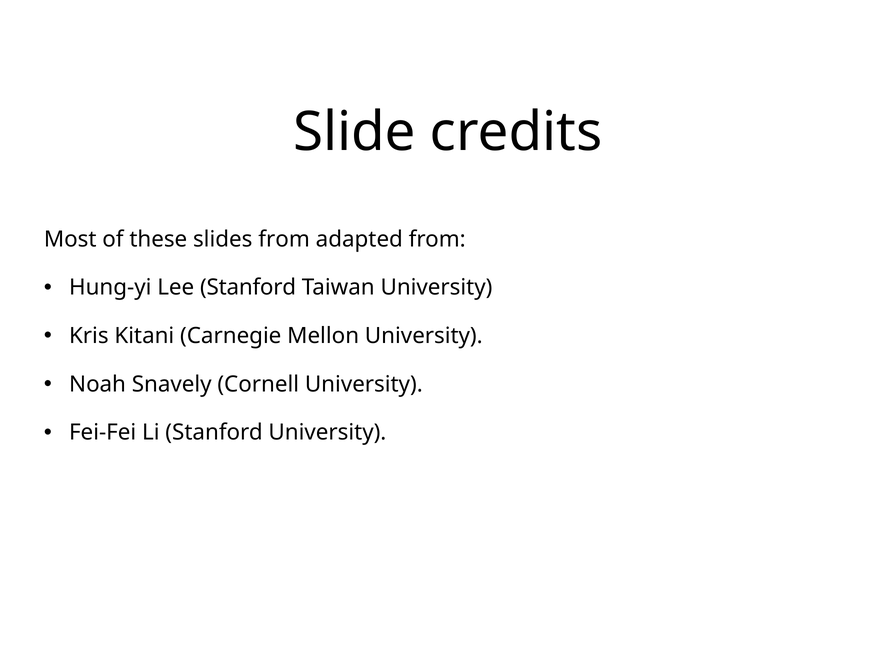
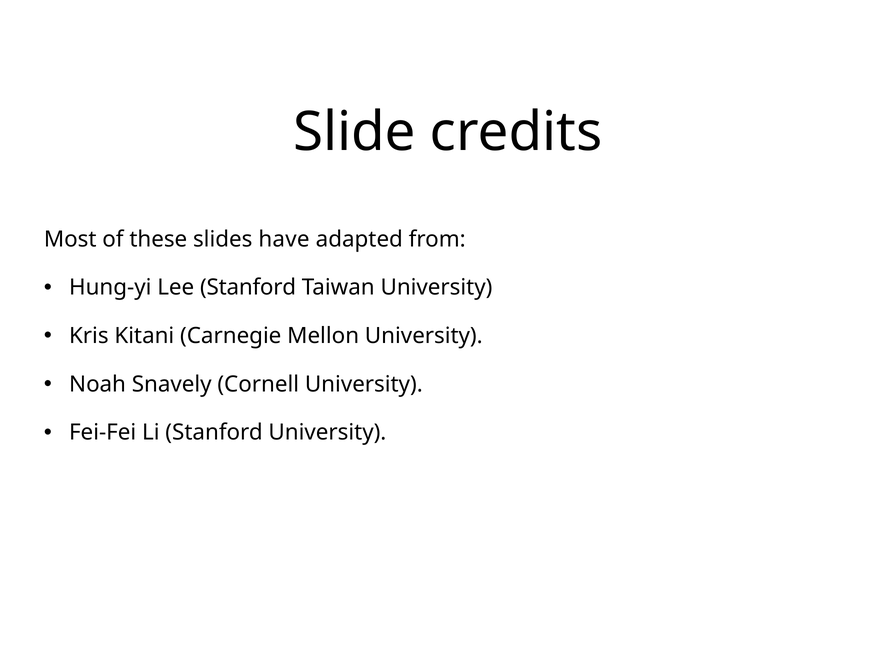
slides from: from -> have
